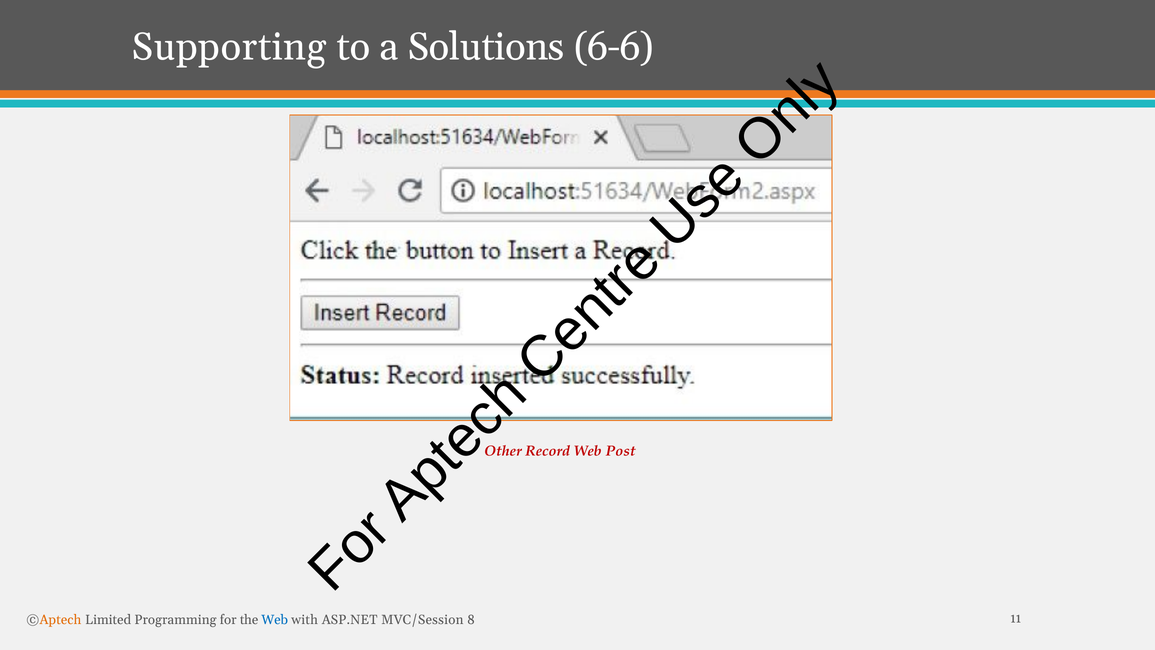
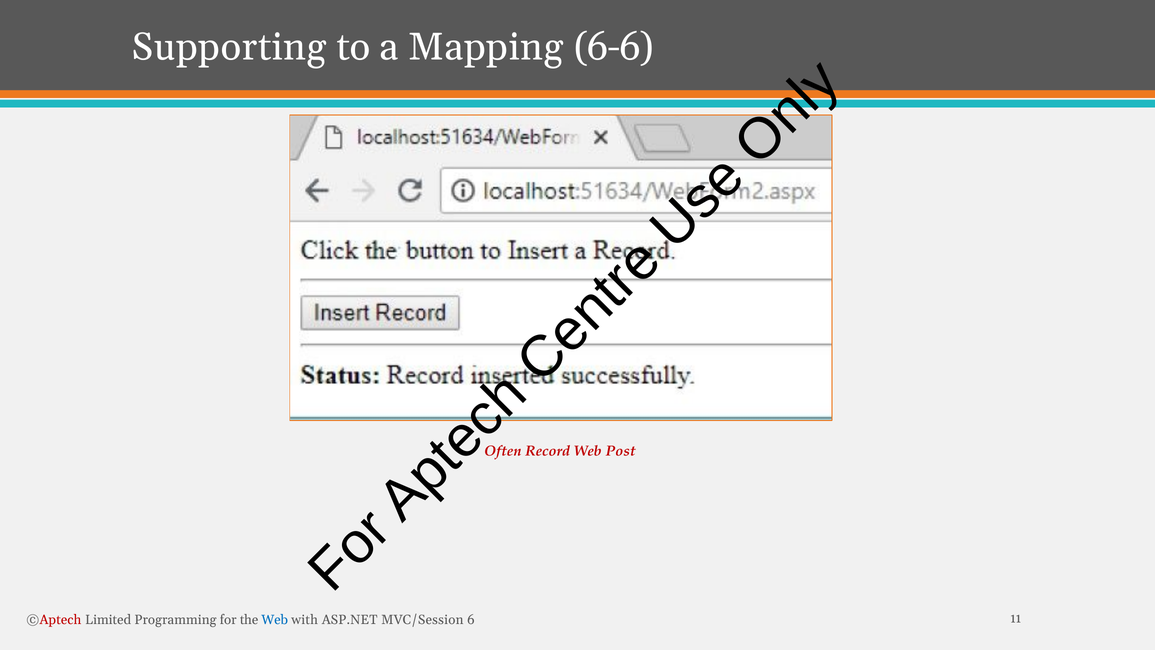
Solutions: Solutions -> Mapping
Other: Other -> Often
Aptech colour: orange -> red
8: 8 -> 6
